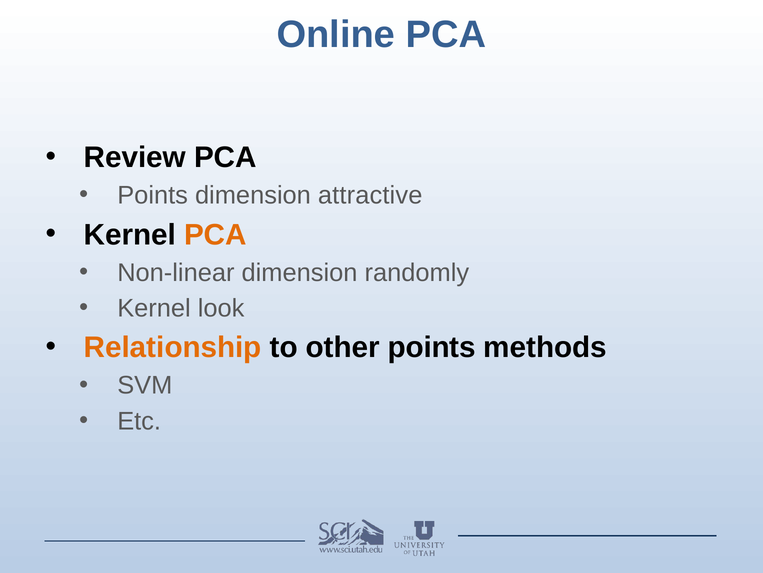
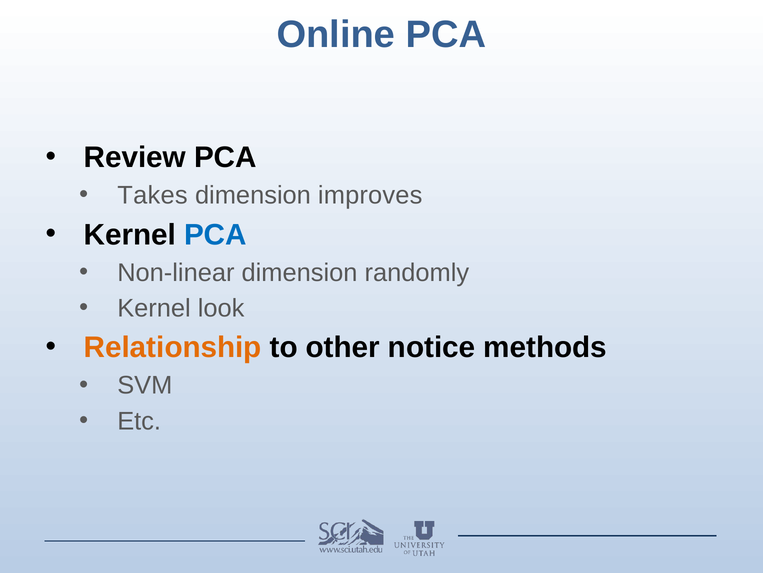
Points at (153, 195): Points -> Takes
attractive: attractive -> improves
PCA at (215, 234) colour: orange -> blue
other points: points -> notice
